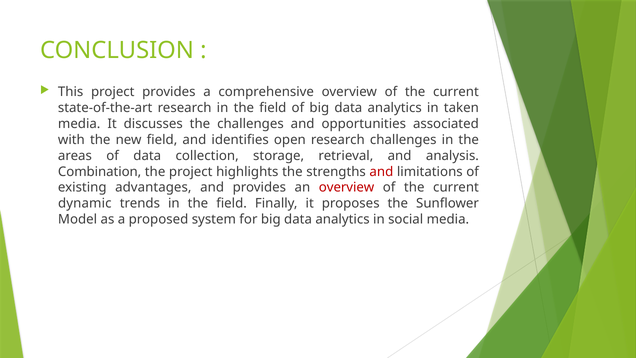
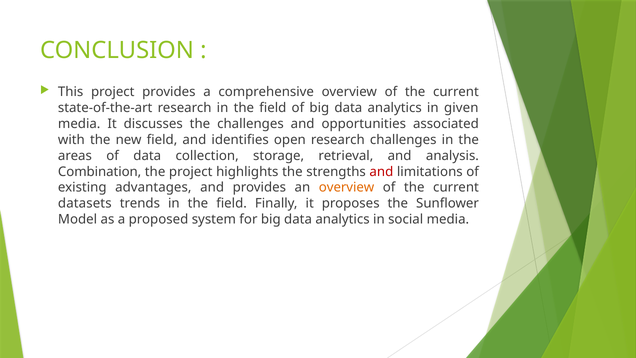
taken: taken -> given
overview at (347, 187) colour: red -> orange
dynamic: dynamic -> datasets
